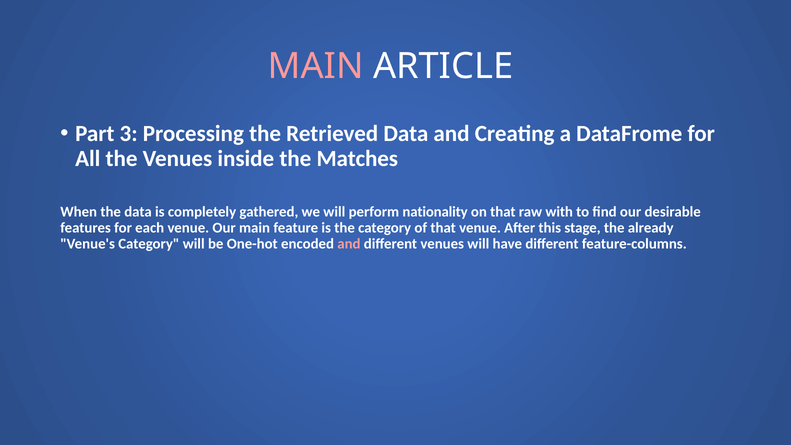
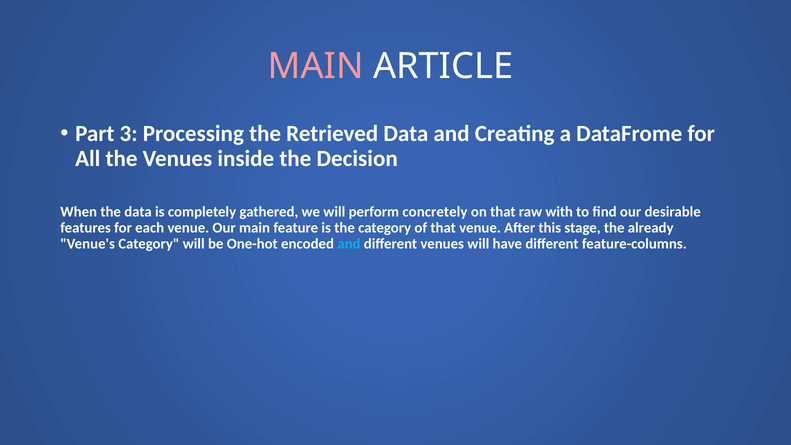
Matches: Matches -> Decision
nationality: nationality -> concretely
and at (349, 244) colour: pink -> light blue
